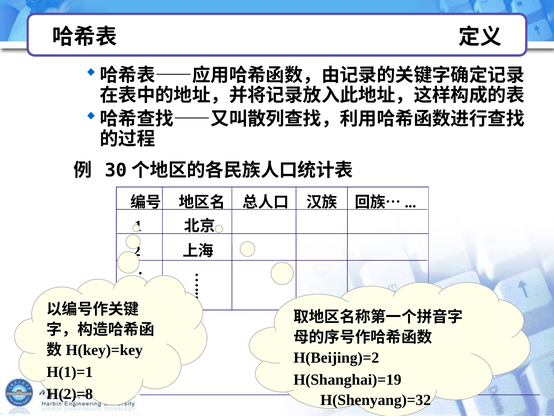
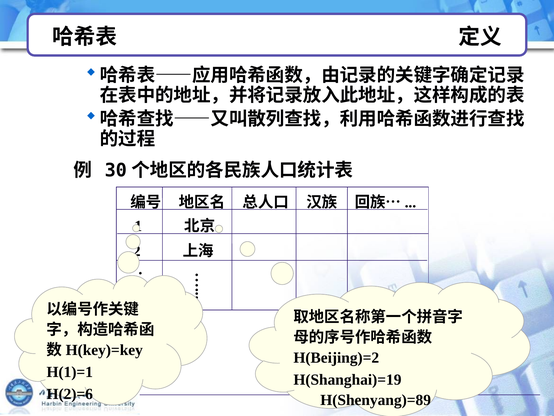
H(2)=8: H(2)=8 -> H(2)=6
H(Shenyang)=32: H(Shenyang)=32 -> H(Shenyang)=89
